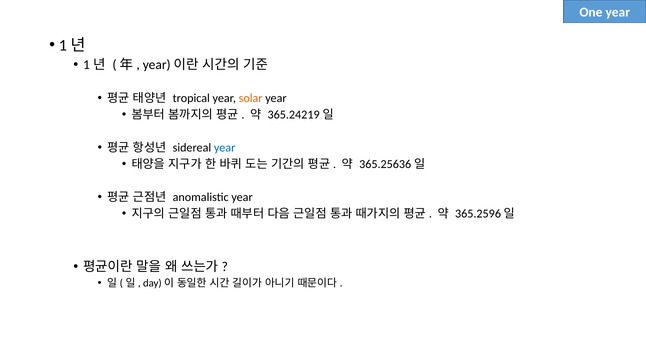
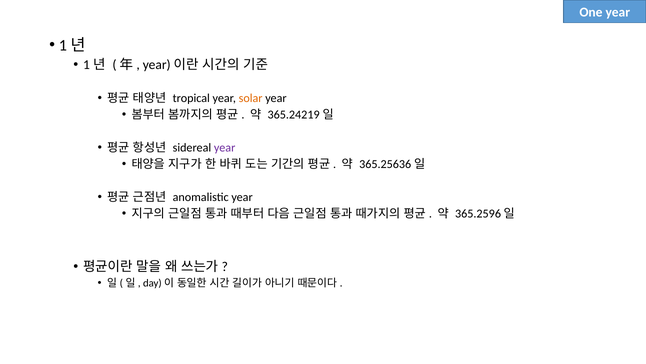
year at (225, 147) colour: blue -> purple
